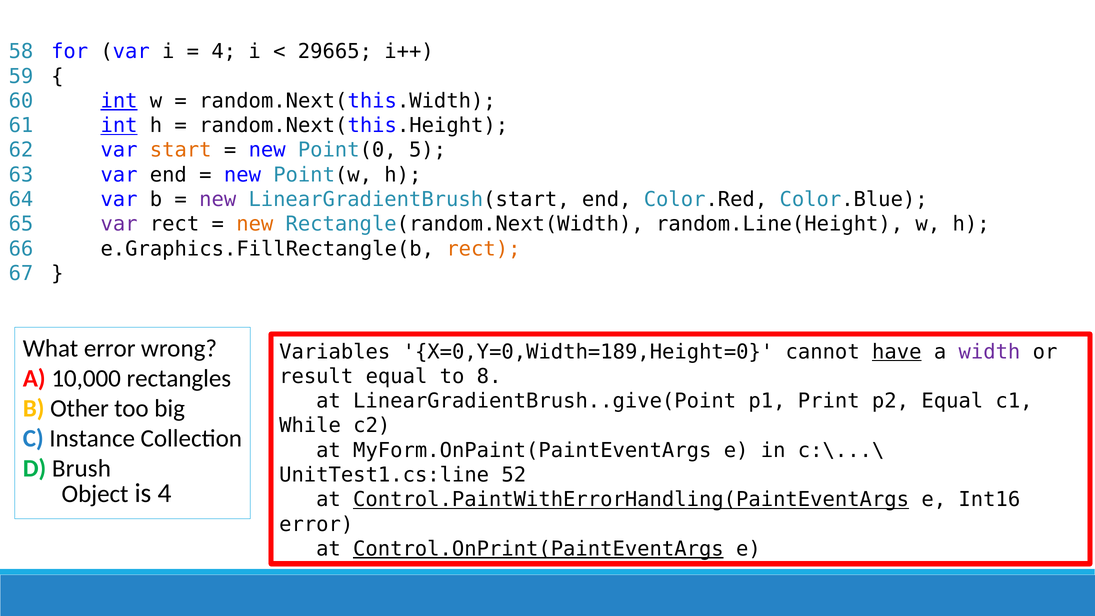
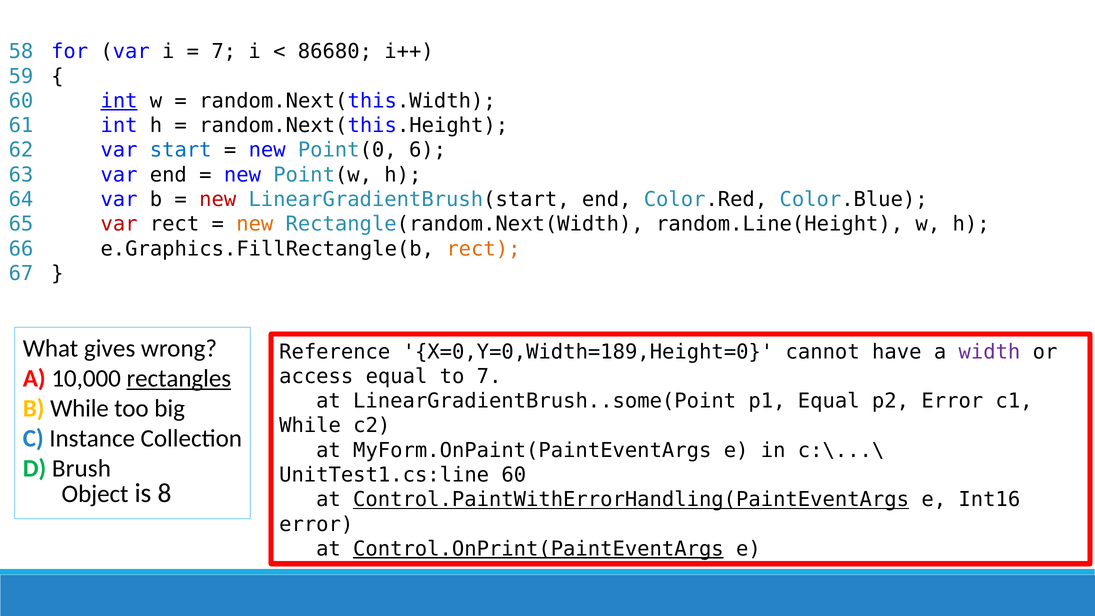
4 at (224, 52): 4 -> 7
29665: 29665 -> 86680
int at (119, 126) underline: present -> none
start colour: orange -> blue
5: 5 -> 6
new at (218, 199) colour: purple -> red
var at (119, 224) colour: purple -> red
What error: error -> gives
Variables: Variables -> Reference
have underline: present -> none
result: result -> access
to 8: 8 -> 7
rectangles underline: none -> present
LinearGradientBrush..give(Point: LinearGradientBrush..give(Point -> LinearGradientBrush..some(Point
p1 Print: Print -> Equal
p2 Equal: Equal -> Error
B Other: Other -> While
52 at (514, 475): 52 -> 60
is 4: 4 -> 8
